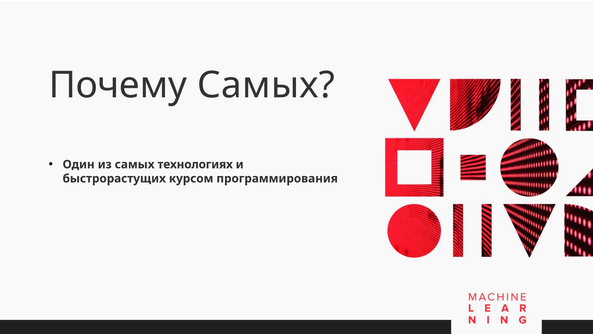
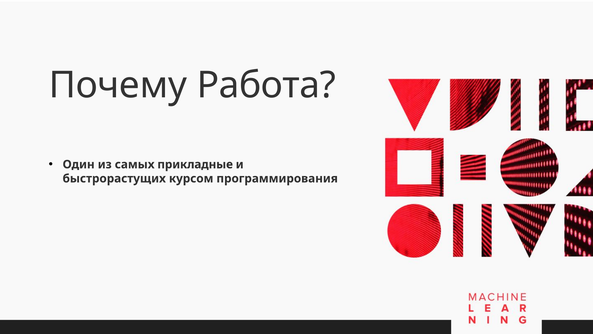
Почему Самых: Самых -> Работа
технологиях: технологиях -> прикладные
